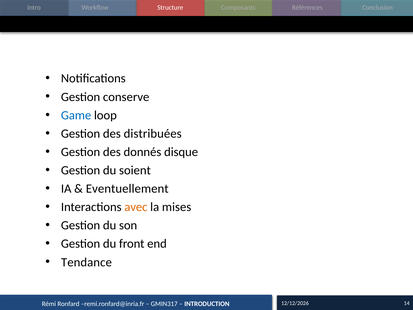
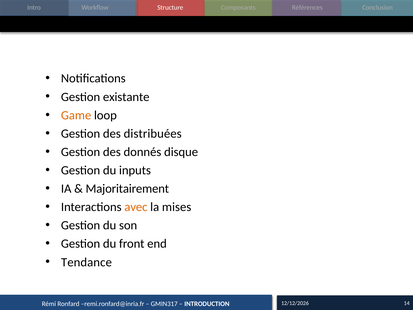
conserve: conserve -> existante
Game colour: blue -> orange
soient: soient -> inputs
Eventuellement: Eventuellement -> Majoritairement
